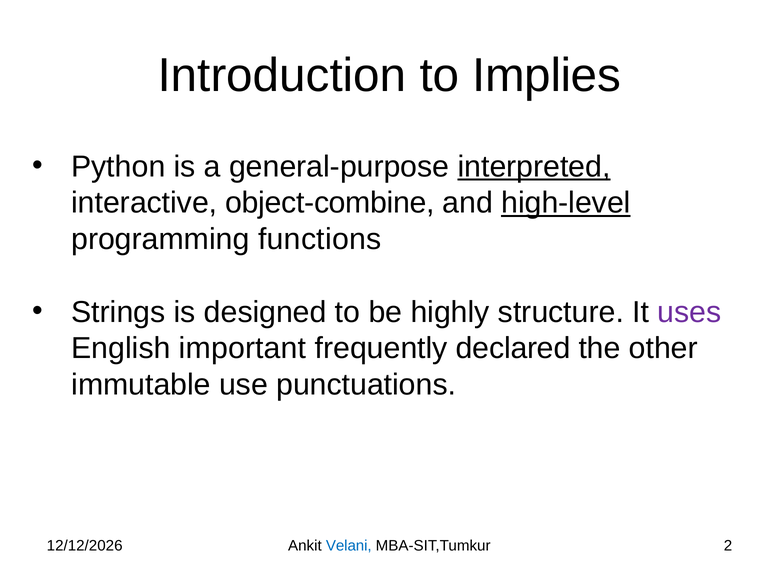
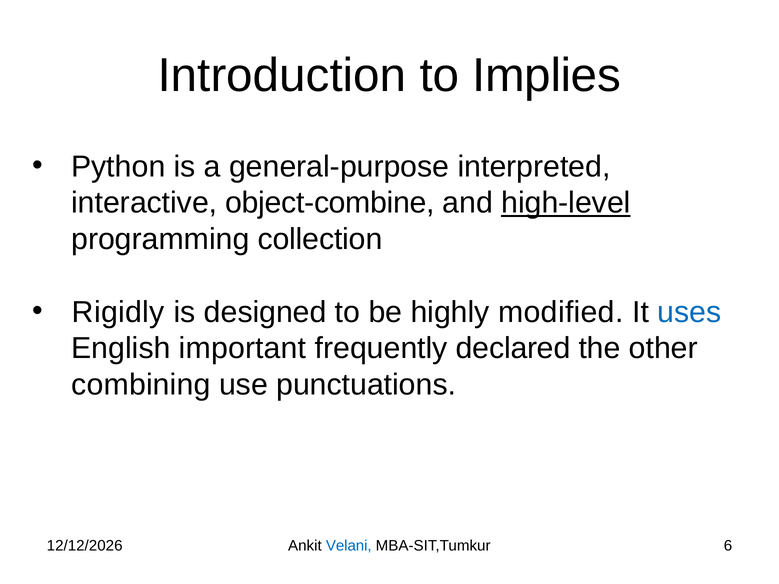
interpreted underline: present -> none
functions: functions -> collection
Strings: Strings -> Rigidly
structure: structure -> modified
uses colour: purple -> blue
immutable: immutable -> combining
2: 2 -> 6
